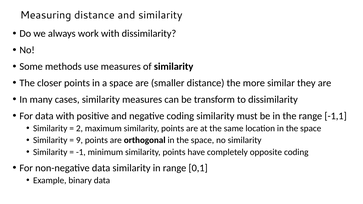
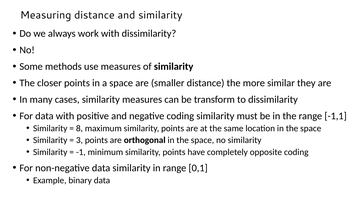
2: 2 -> 8
9: 9 -> 3
